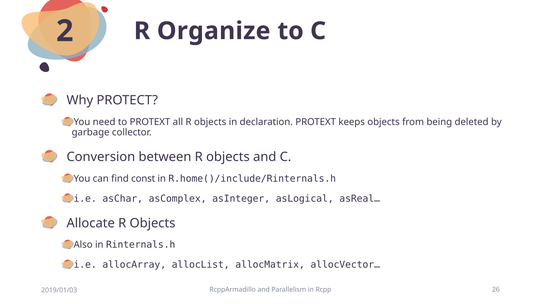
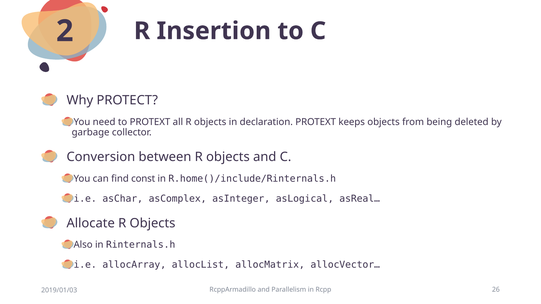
Organize: Organize -> Insertion
